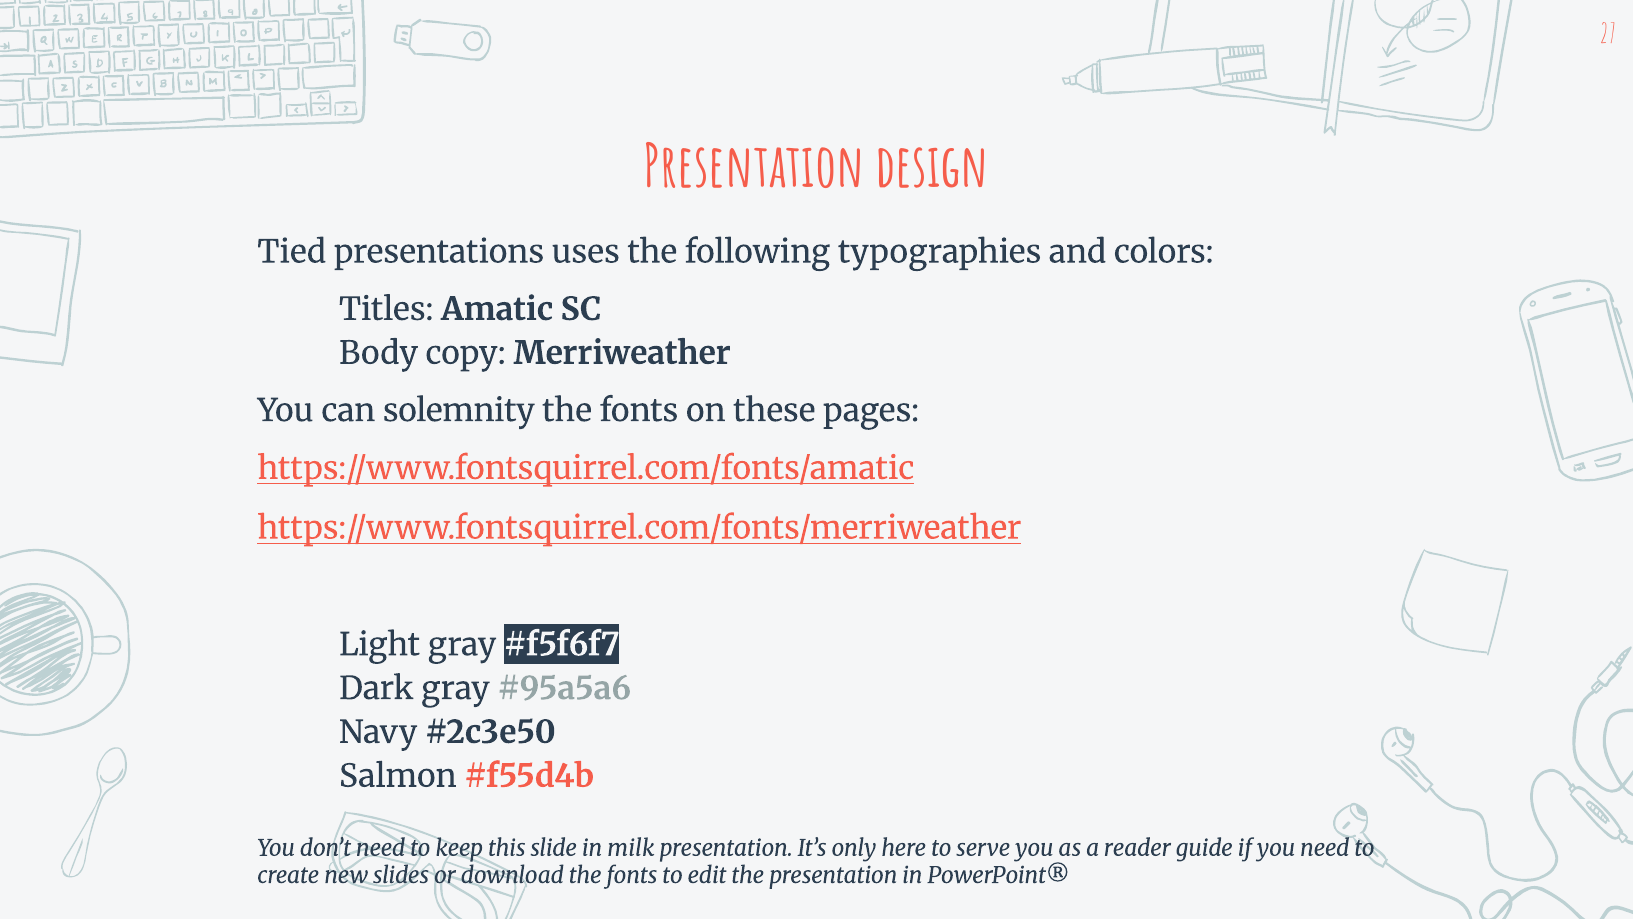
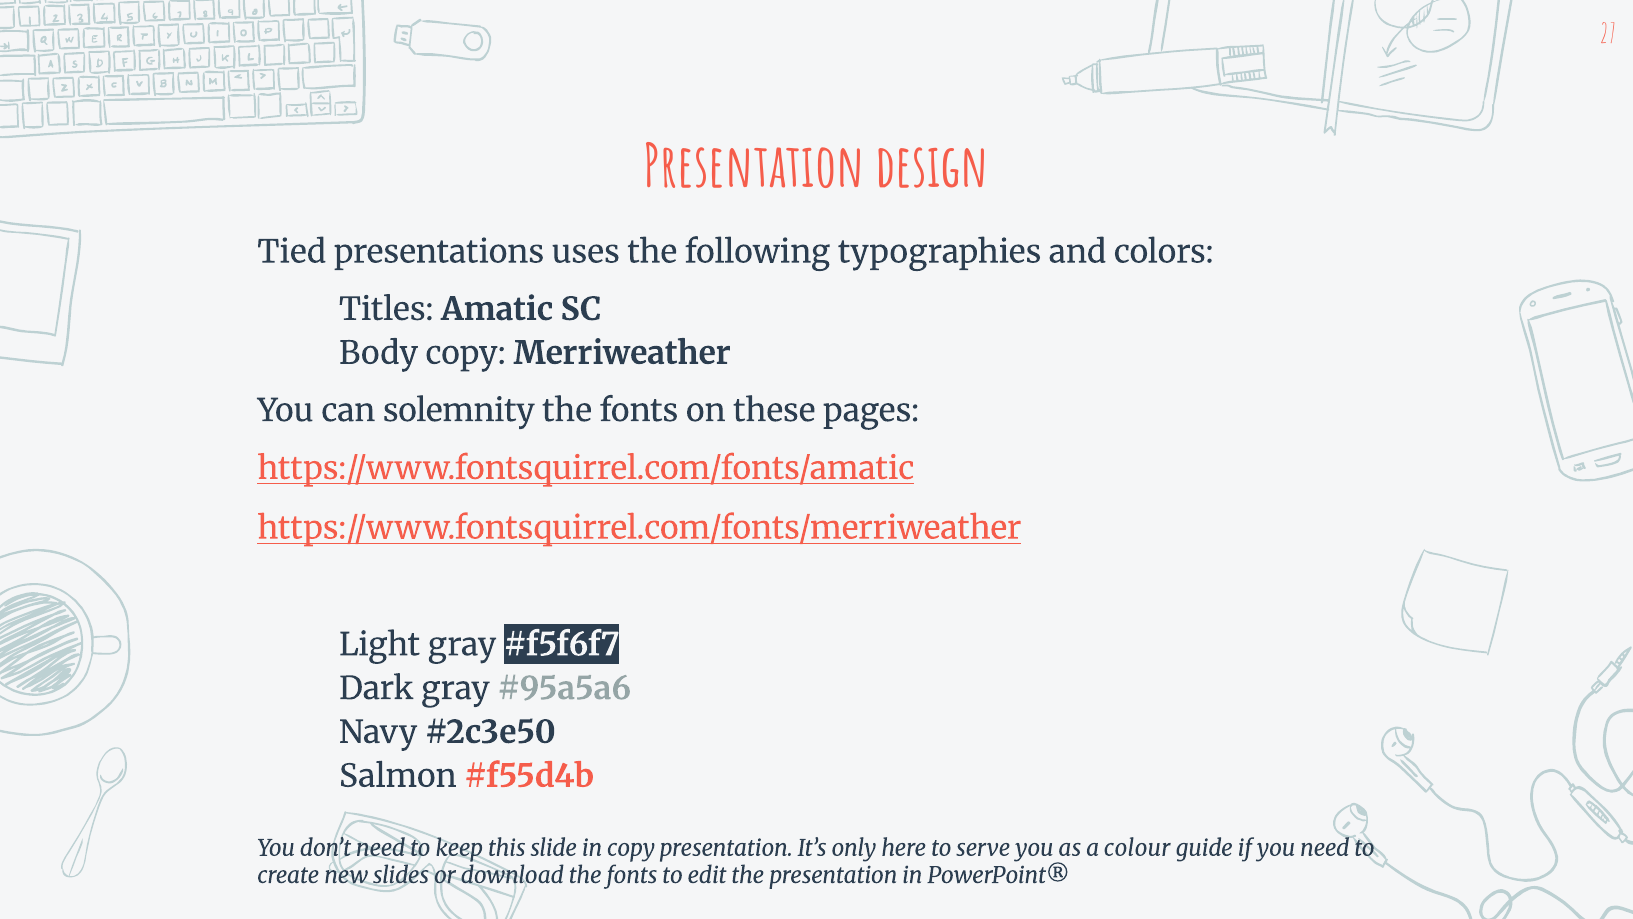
in milk: milk -> copy
reader: reader -> colour
